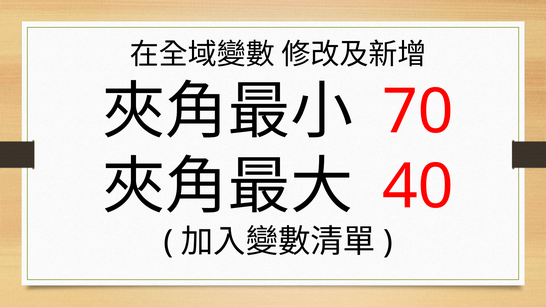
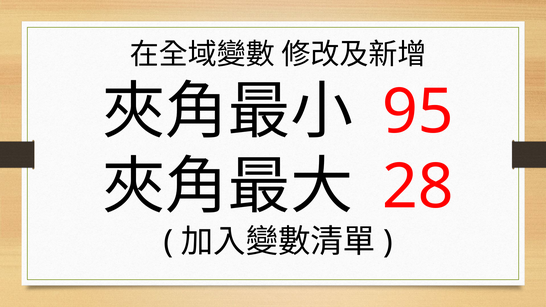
70: 70 -> 95
40: 40 -> 28
